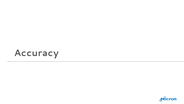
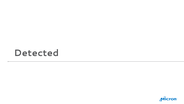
Accuracy: Accuracy -> Detected
